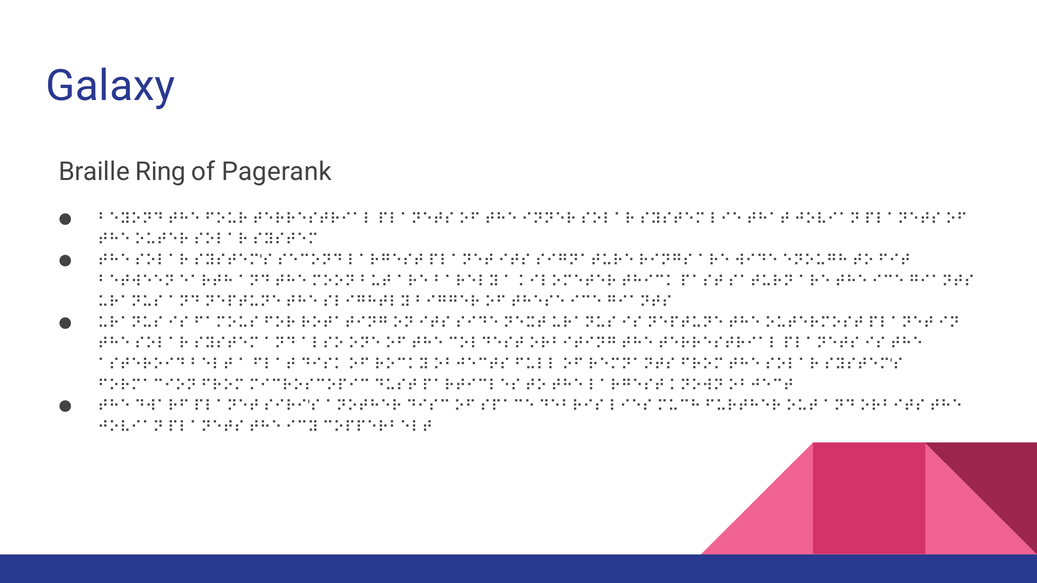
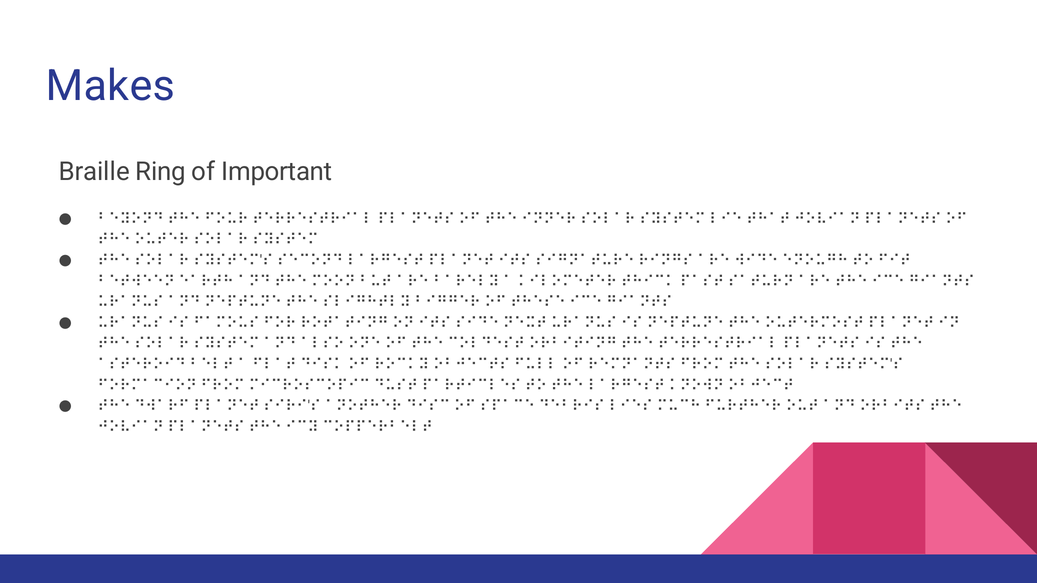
Galaxy: Galaxy -> Makes
Pagerank: Pagerank -> Important
